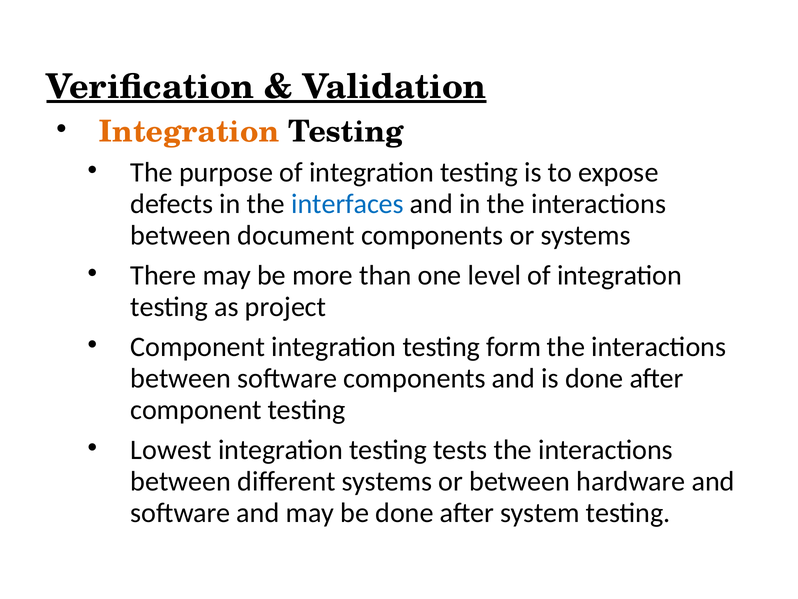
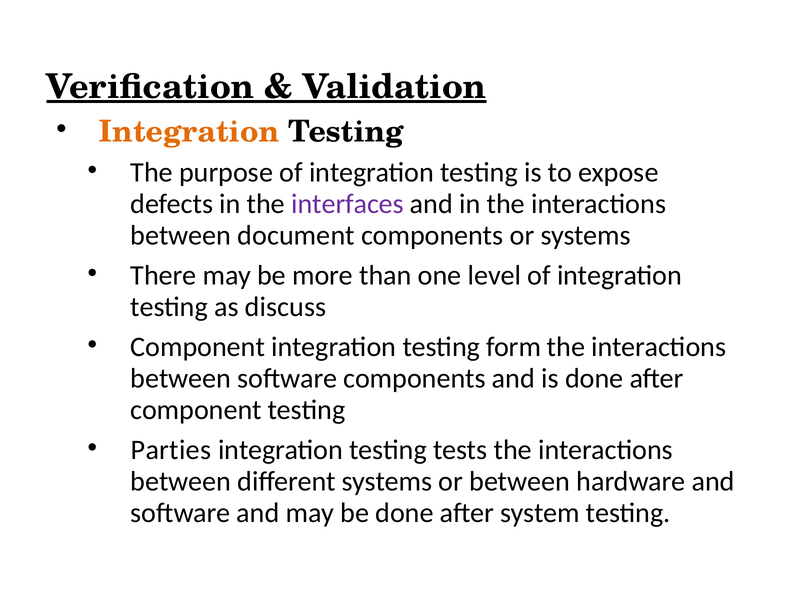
interfaces colour: blue -> purple
project: project -> discuss
Lowest: Lowest -> Parties
